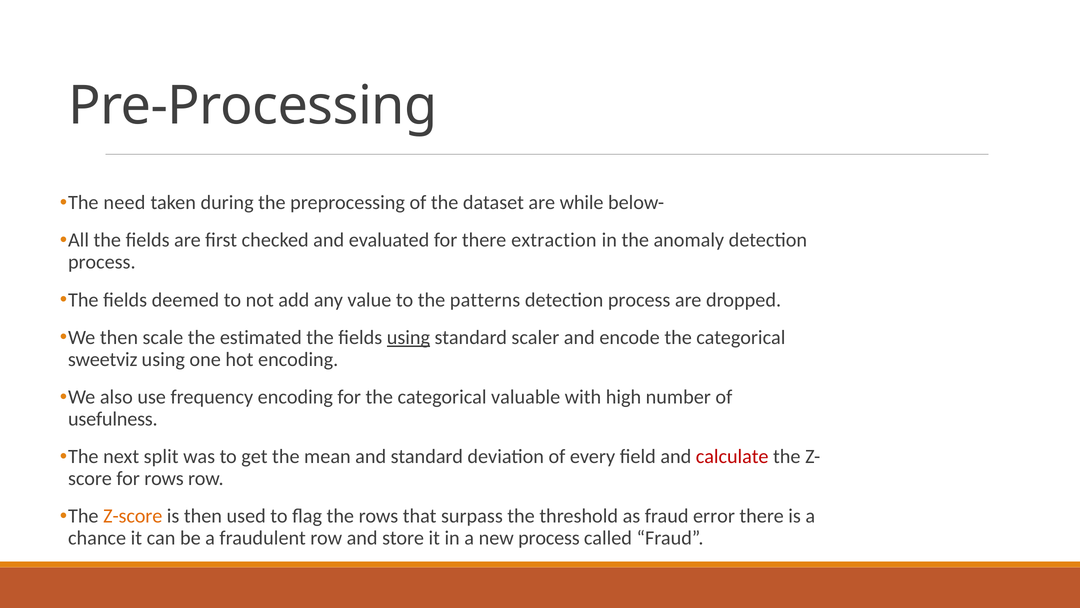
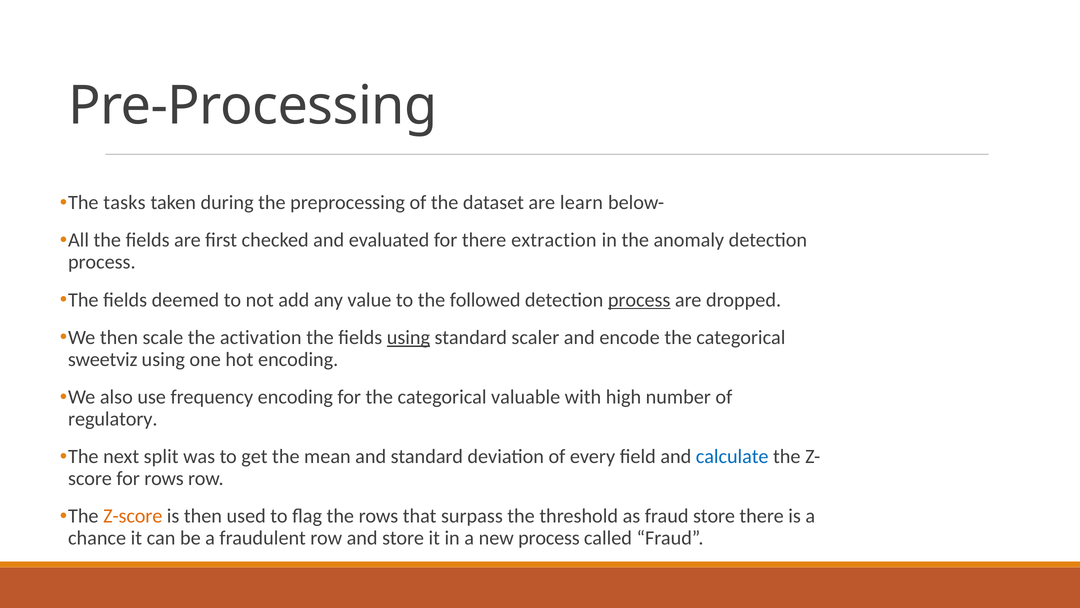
need: need -> tasks
while: while -> learn
patterns: patterns -> followed
process at (639, 300) underline: none -> present
estimated: estimated -> activation
usefulness: usefulness -> regulatory
calculate colour: red -> blue
fraud error: error -> store
